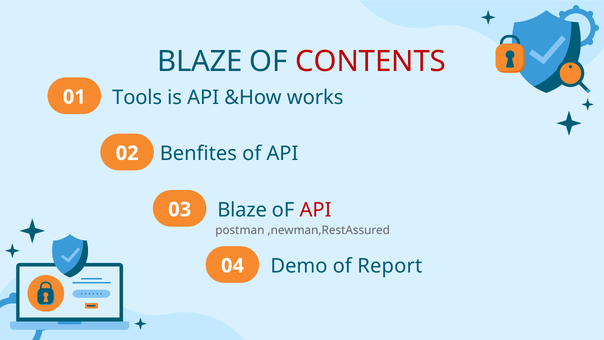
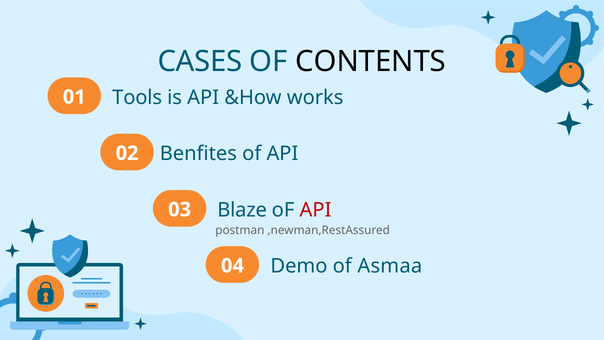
BLAZE at (200, 61): BLAZE -> CASES
CONTENTS colour: red -> black
Report: Report -> Asmaa
